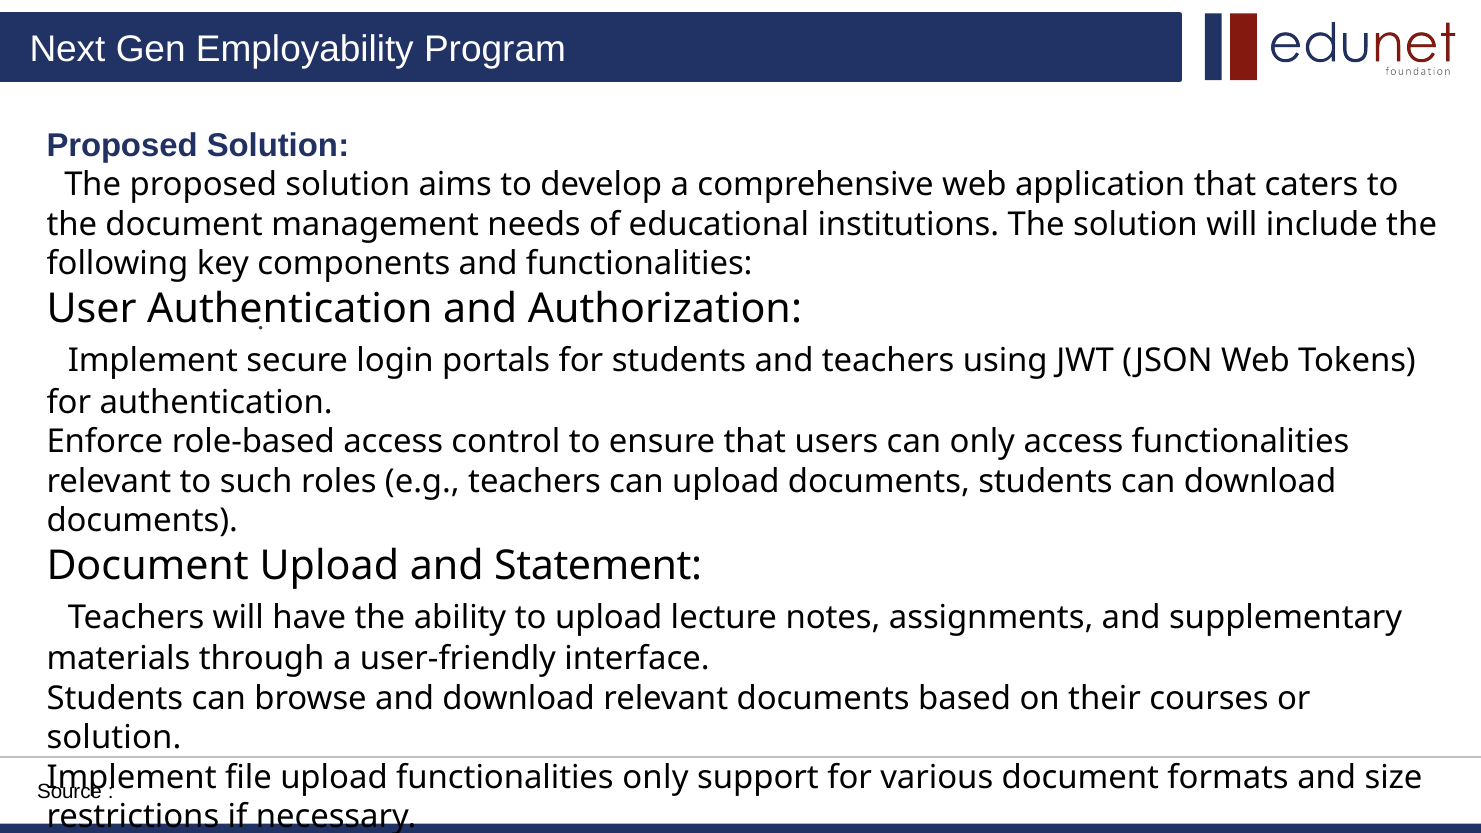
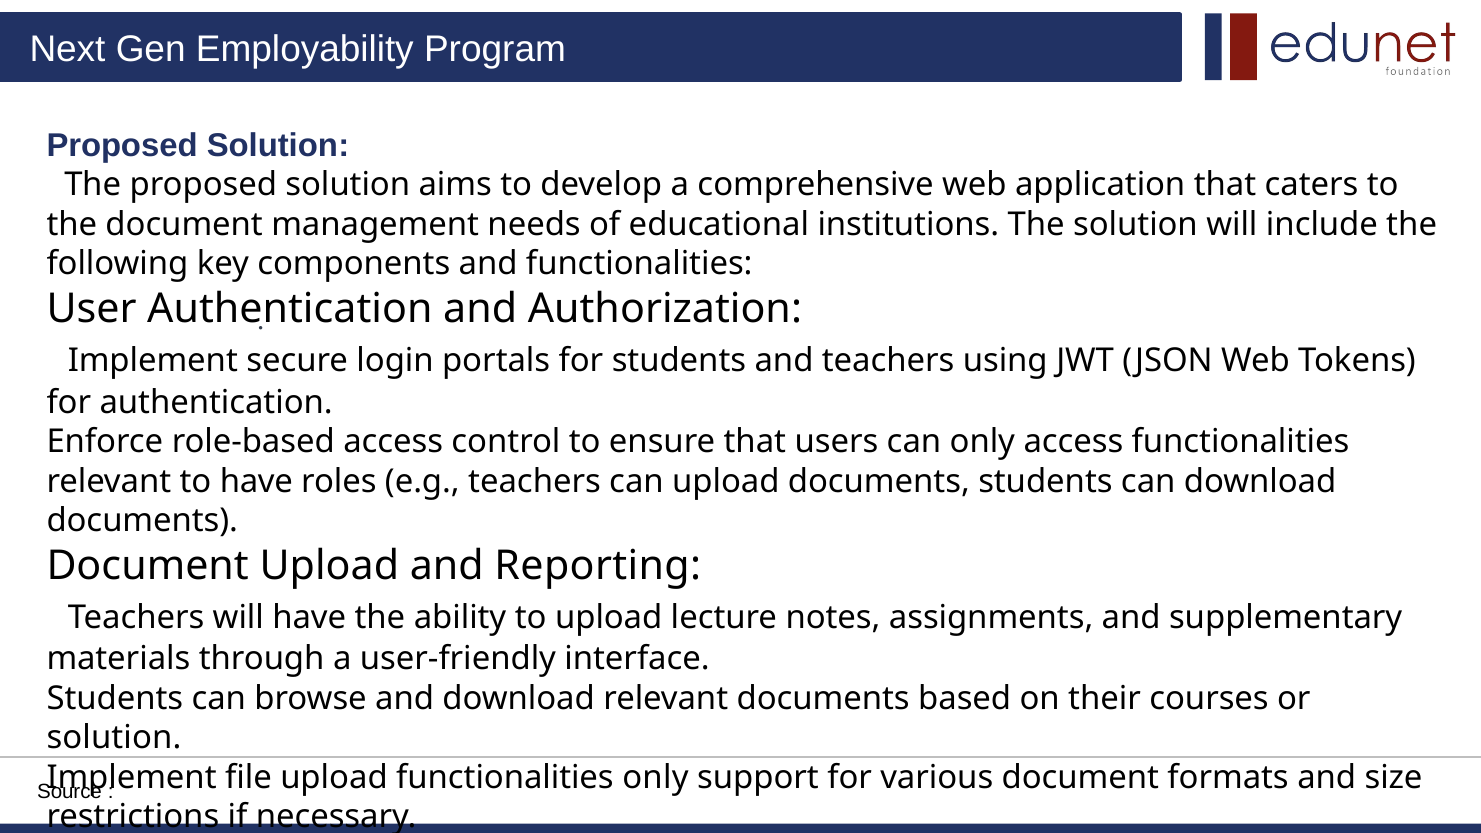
to such: such -> have
Statement: Statement -> Reporting
